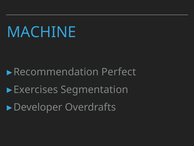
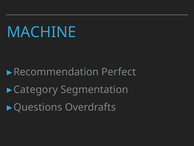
Exercises: Exercises -> Category
Developer: Developer -> Questions
